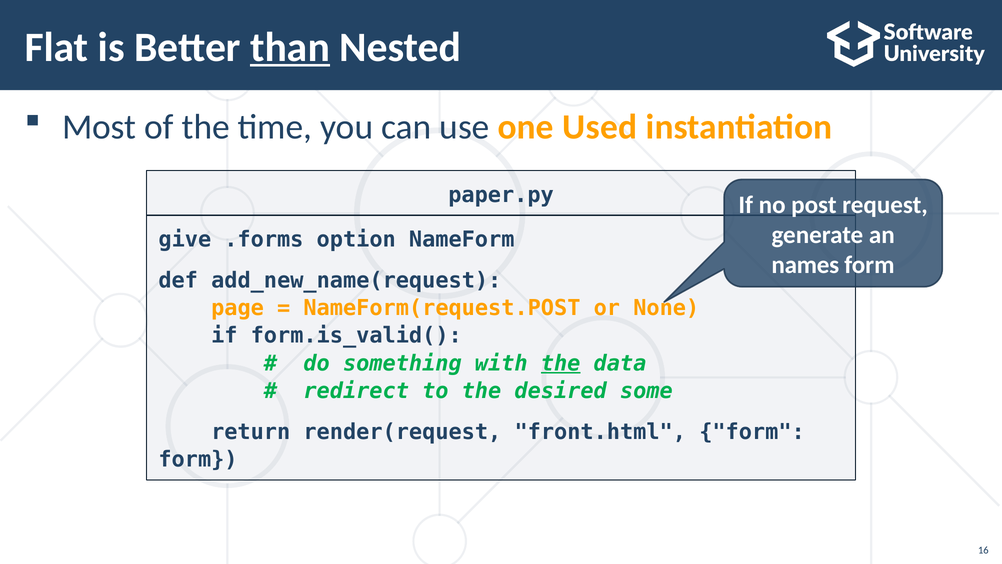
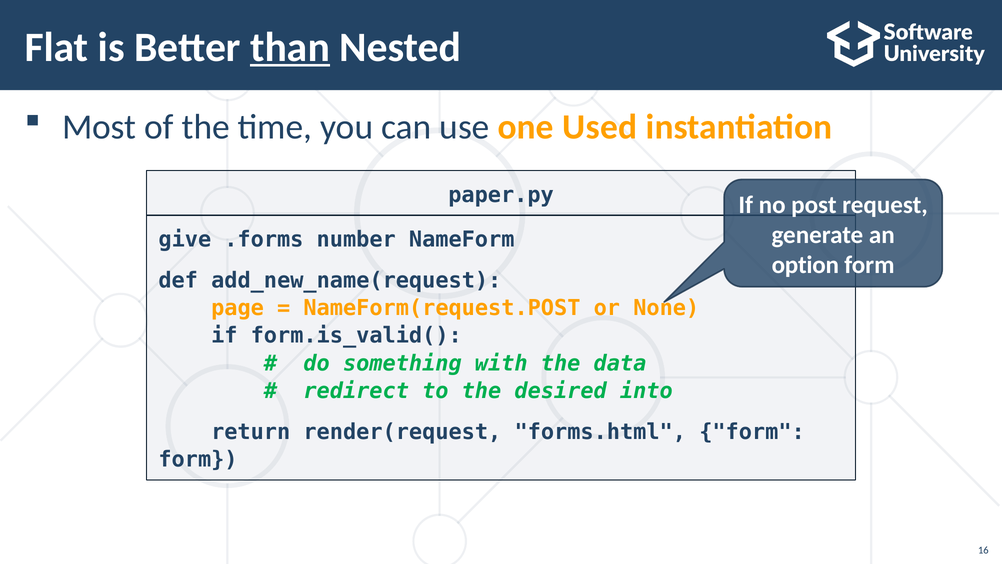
option: option -> number
names: names -> option
the at (561, 363) underline: present -> none
some: some -> into
front.html: front.html -> forms.html
